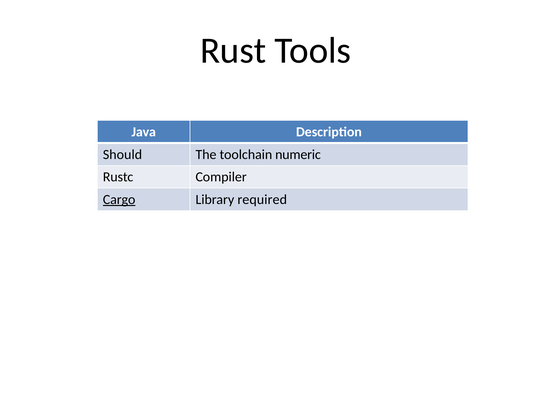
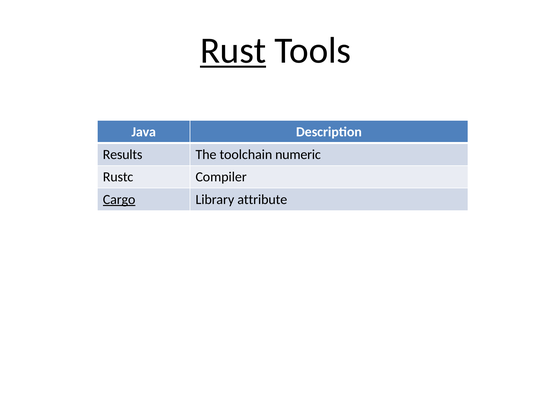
Rust underline: none -> present
Should: Should -> Results
required: required -> attribute
